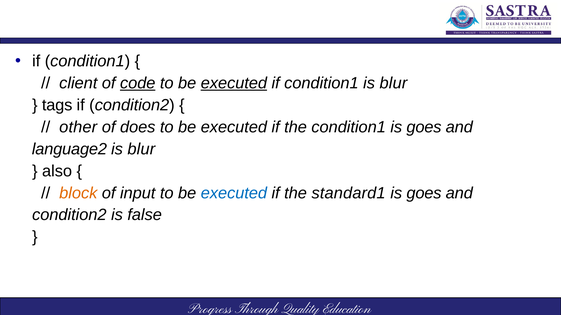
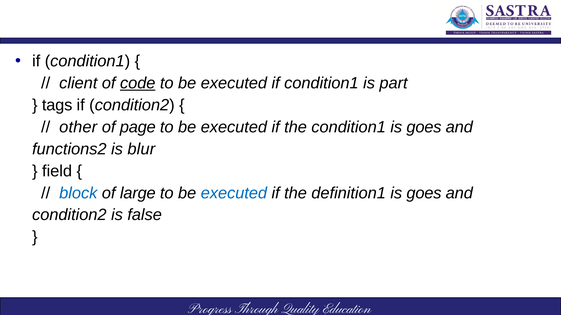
executed at (234, 83) underline: present -> none
condition1 is blur: blur -> part
does: does -> page
language2: language2 -> functions2
also: also -> field
block colour: orange -> blue
input: input -> large
standard1: standard1 -> definition1
